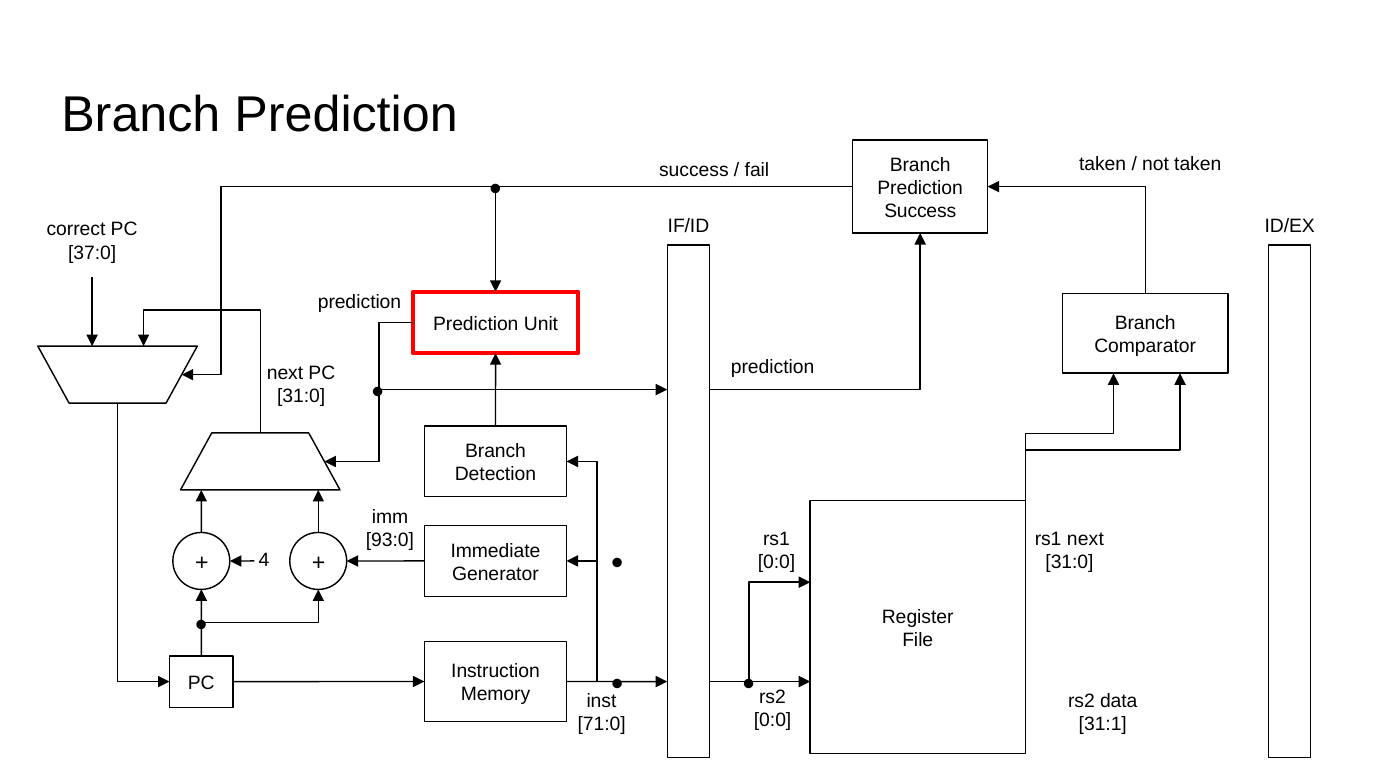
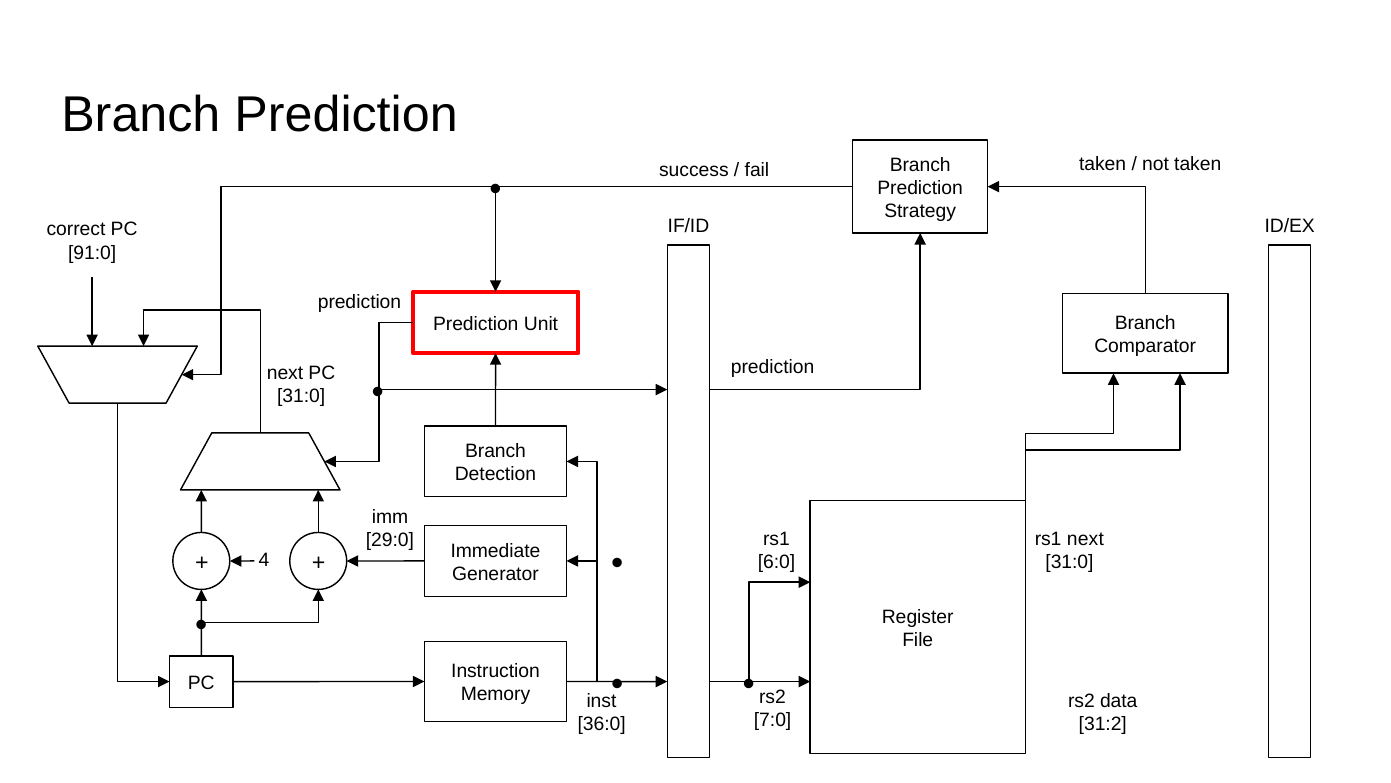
Success at (920, 211): Success -> Strategy
37:0: 37:0 -> 91:0
93:0: 93:0 -> 29:0
0:0 at (777, 562): 0:0 -> 6:0
0:0 at (773, 720): 0:0 -> 7:0
71:0: 71:0 -> 36:0
31:1: 31:1 -> 31:2
